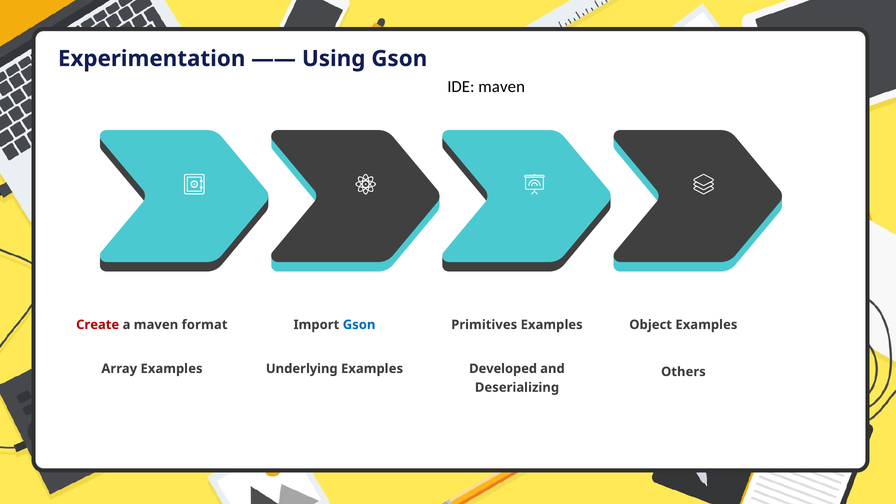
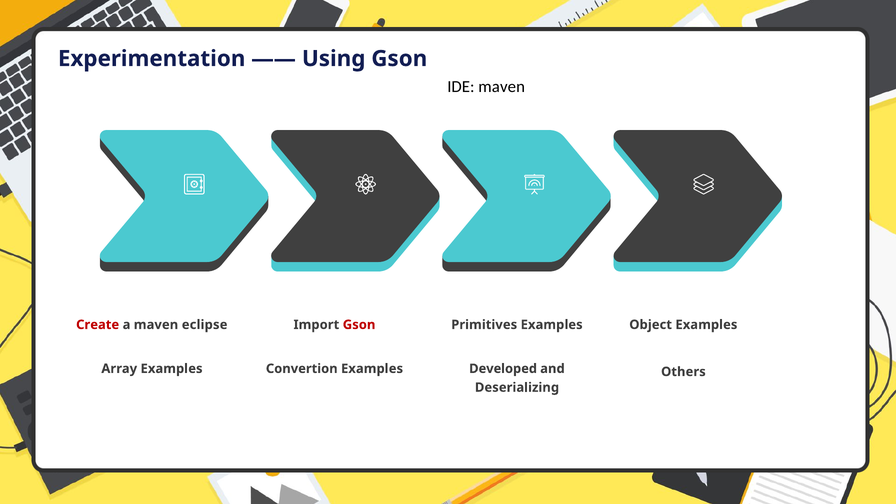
format: format -> eclipse
Gson at (359, 325) colour: blue -> red
Underlying: Underlying -> Convertion
